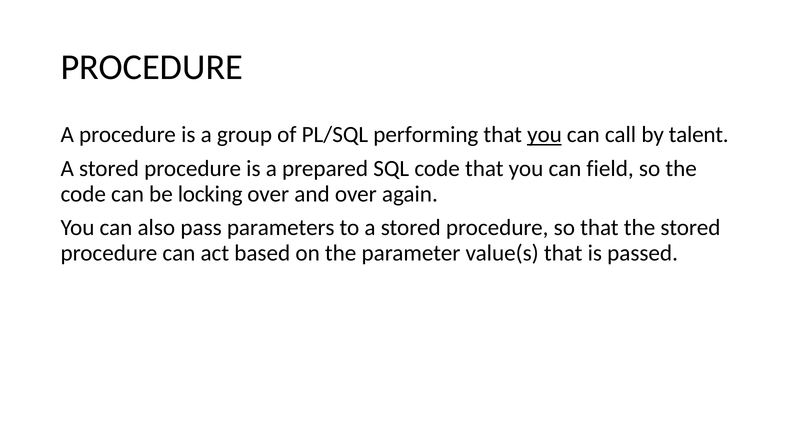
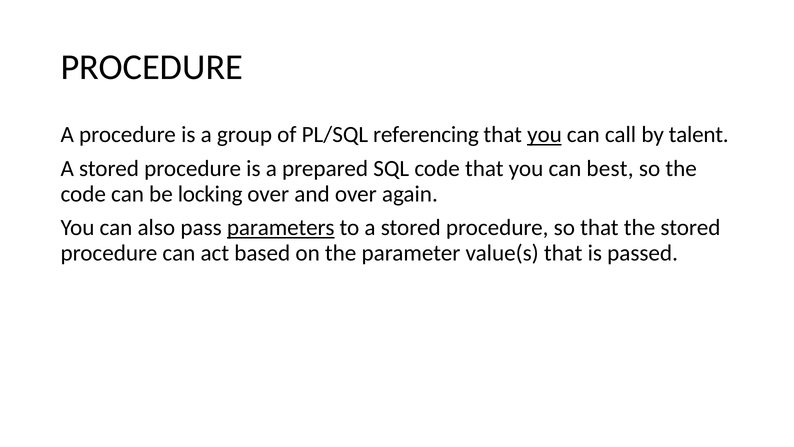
performing: performing -> referencing
field: field -> best
parameters underline: none -> present
